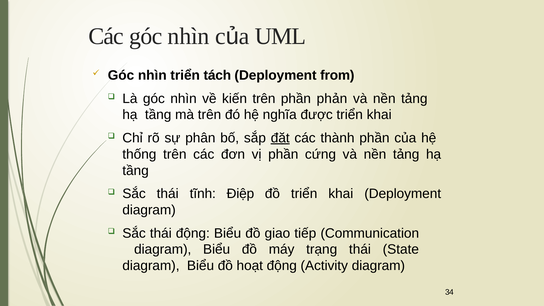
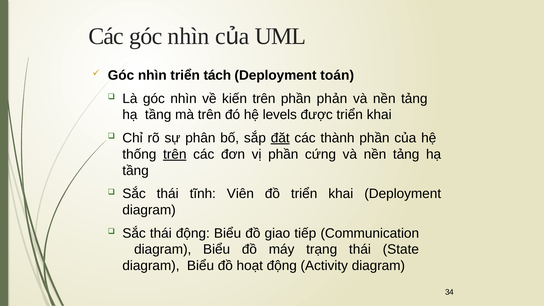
from: from -> toán
nghĩa: nghĩa -> levels
trên at (175, 154) underline: none -> present
Điệp: Điệp -> Viên
